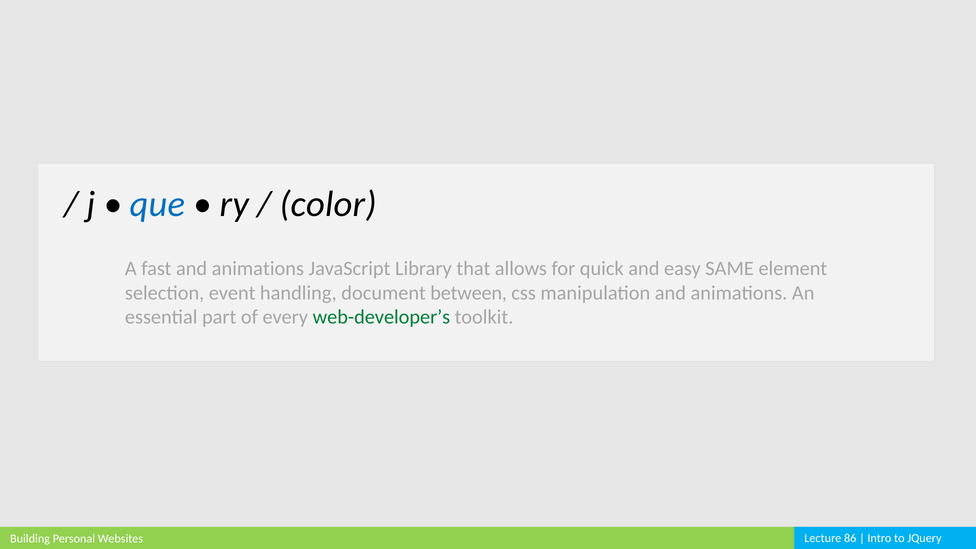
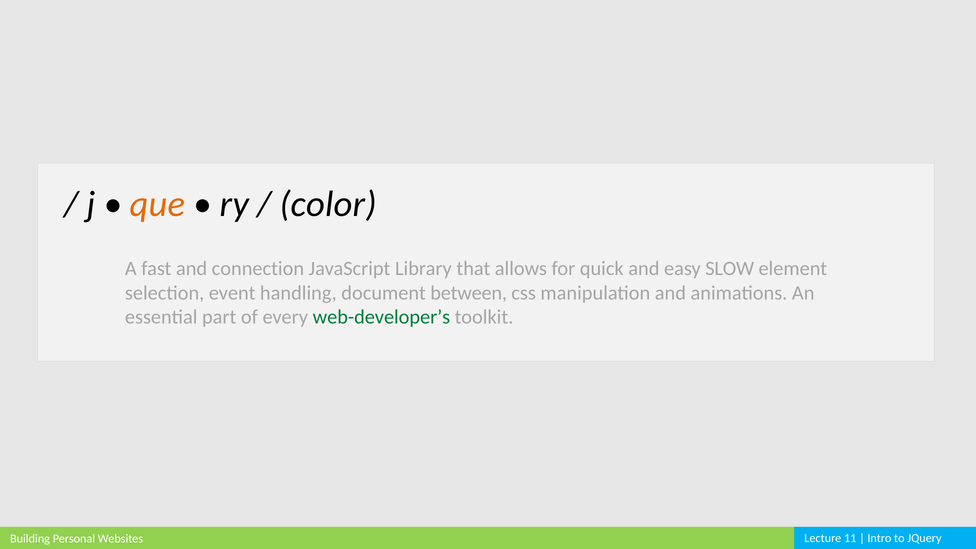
que colour: blue -> orange
fast and animations: animations -> connection
SAME: SAME -> SLOW
86: 86 -> 11
